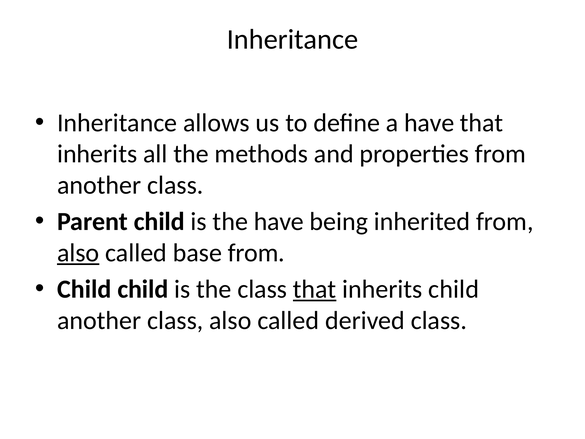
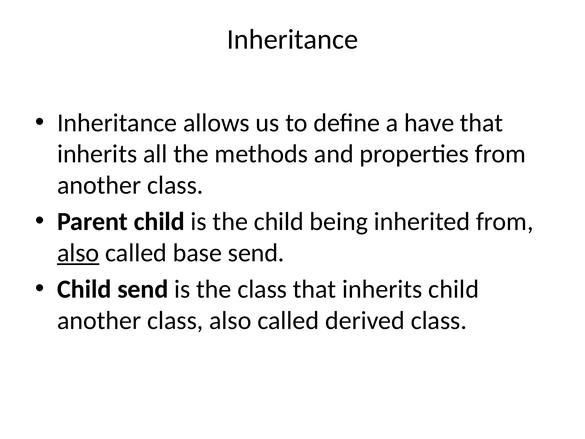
the have: have -> child
base from: from -> send
Child child: child -> send
that at (315, 289) underline: present -> none
